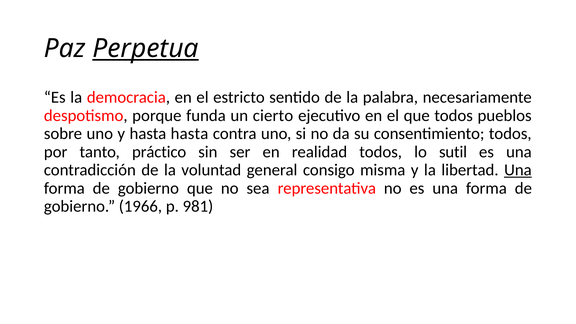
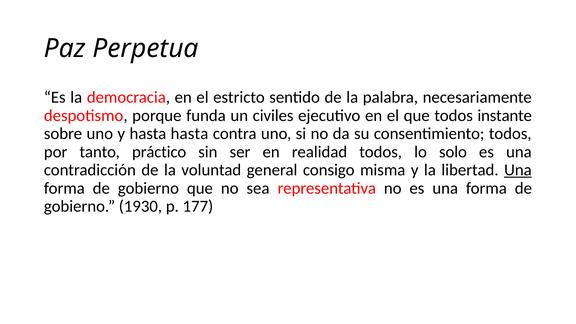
Perpetua underline: present -> none
cierto: cierto -> civiles
pueblos: pueblos -> instante
sutil: sutil -> solo
1966: 1966 -> 1930
981: 981 -> 177
